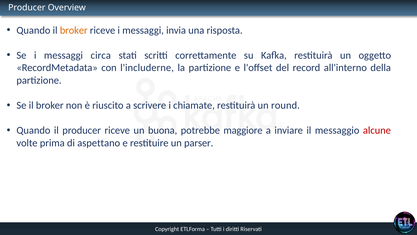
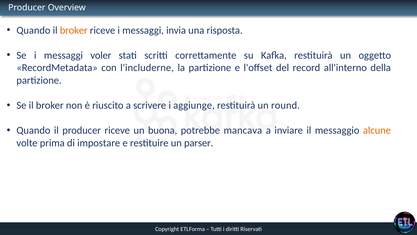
circa: circa -> voler
chiamate: chiamate -> aggiunge
maggiore: maggiore -> mancava
alcune colour: red -> orange
aspettano: aspettano -> impostare
